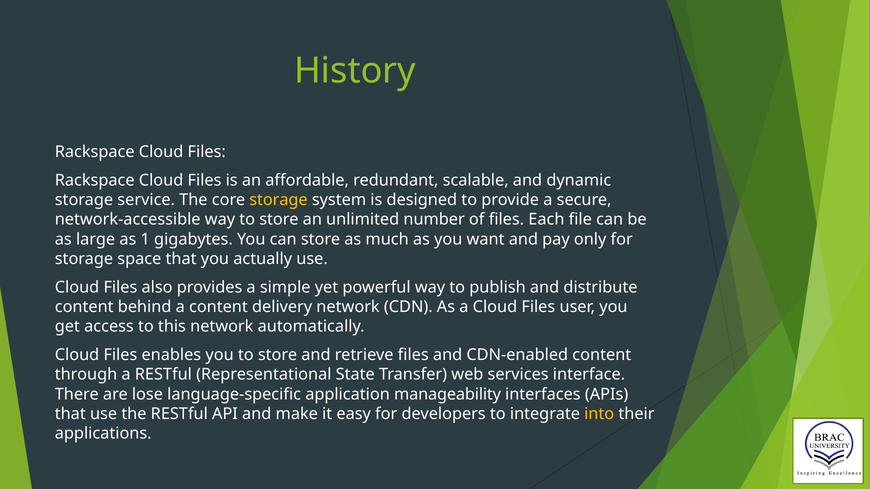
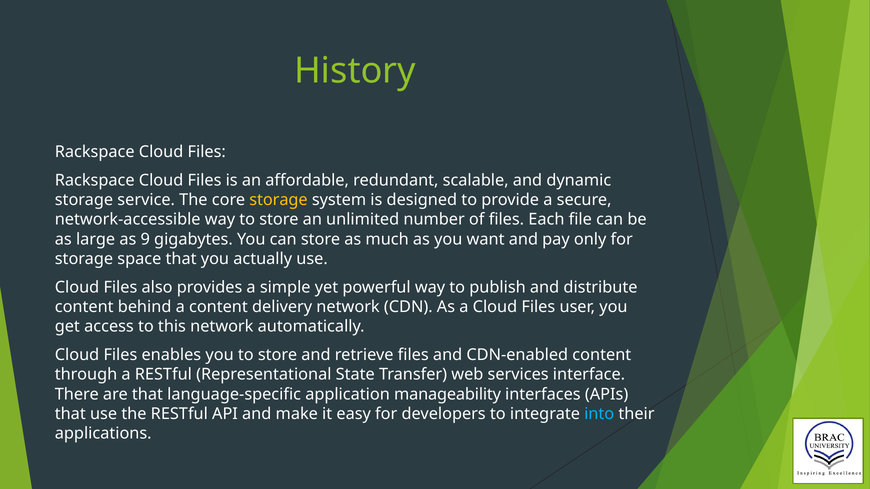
1: 1 -> 9
are lose: lose -> that
into colour: yellow -> light blue
